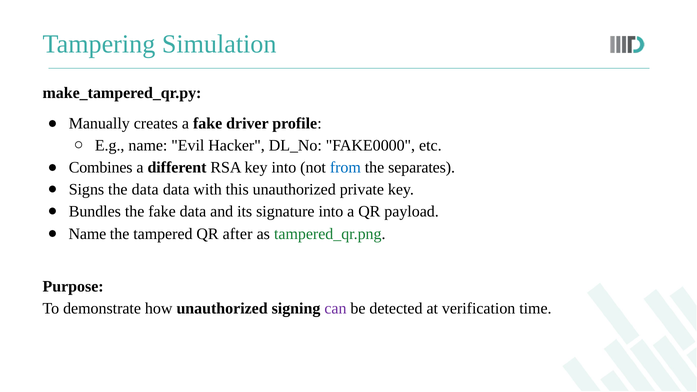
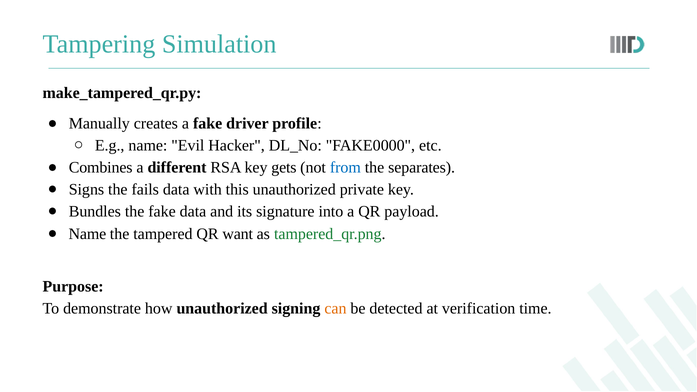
key into: into -> gets
the data: data -> fails
after: after -> want
can colour: purple -> orange
